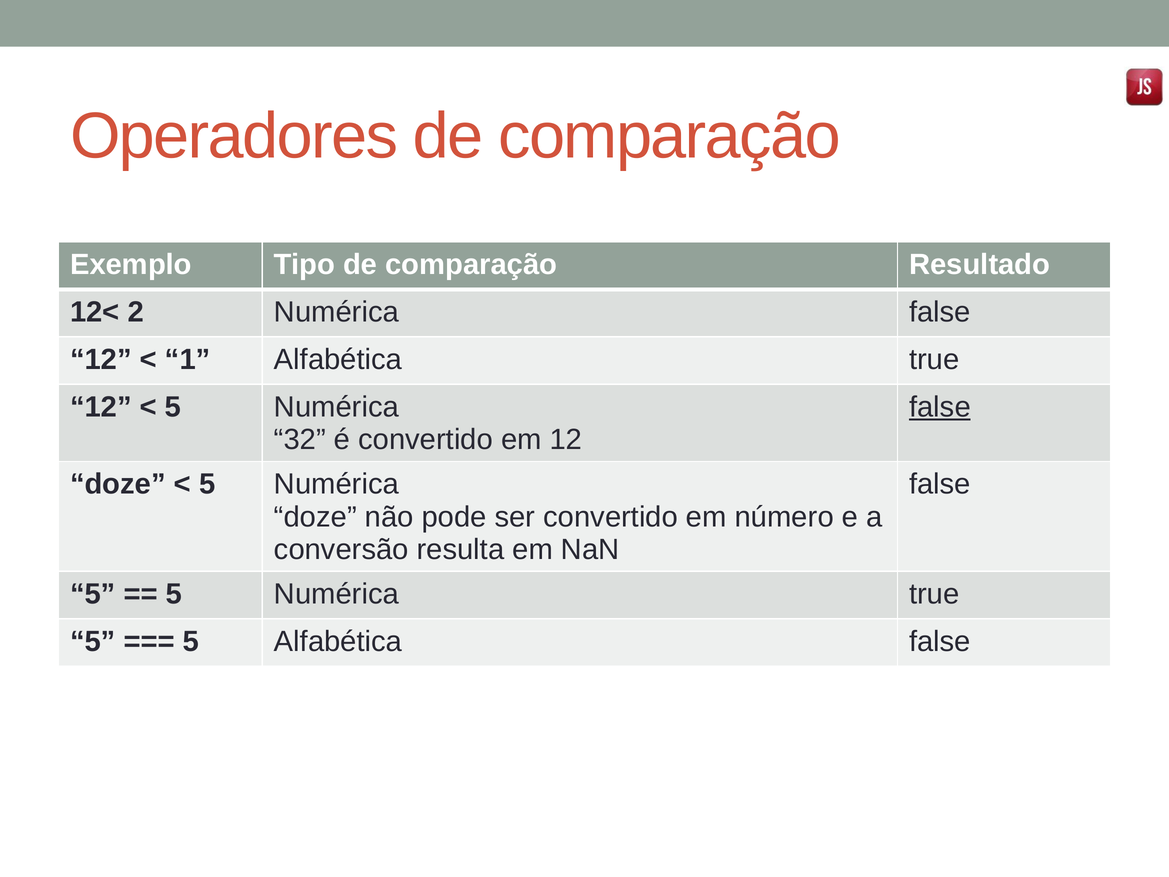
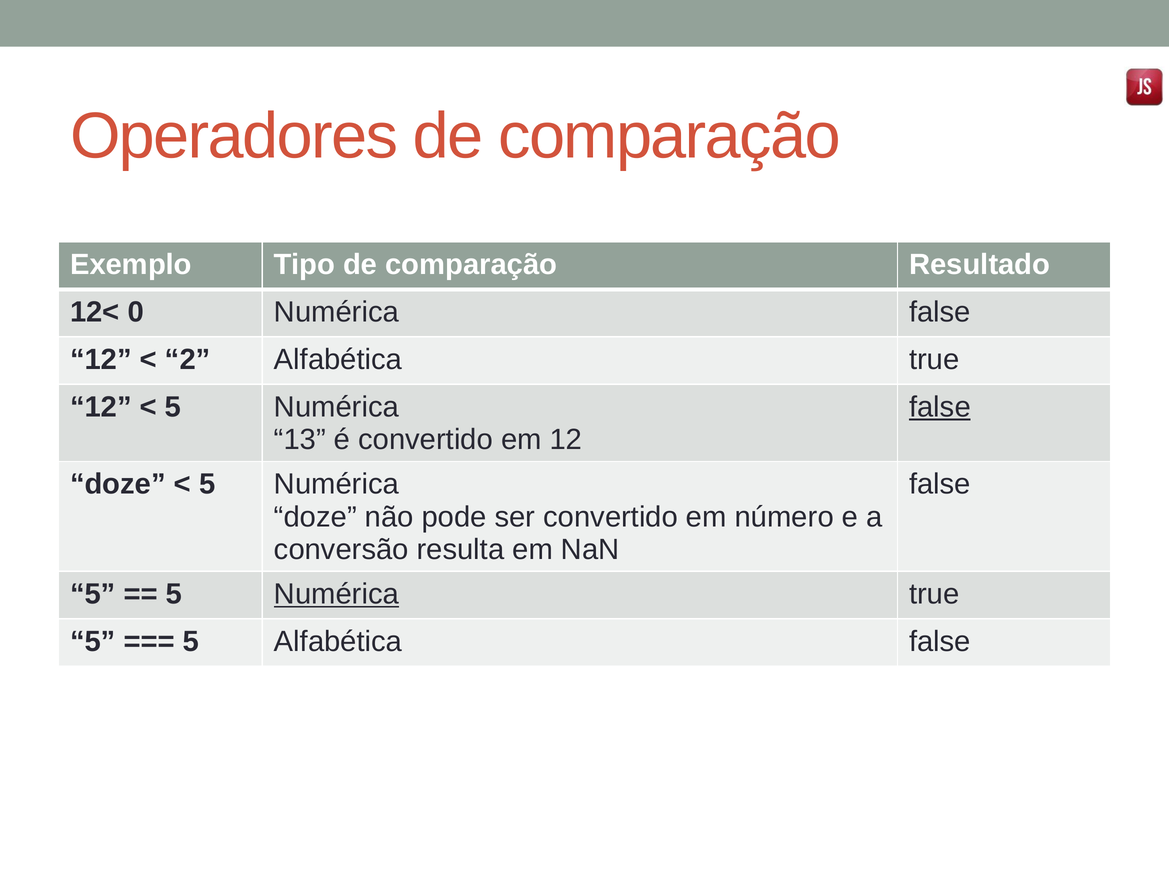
2: 2 -> 0
1: 1 -> 2
32: 32 -> 13
Numérica at (336, 594) underline: none -> present
